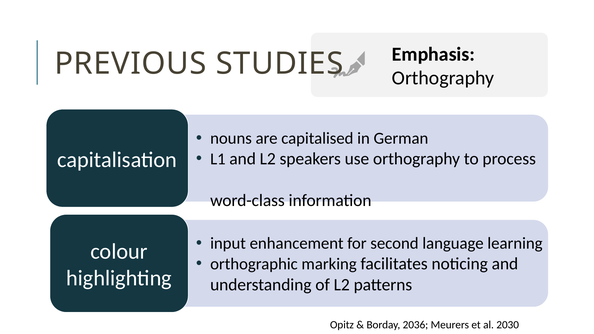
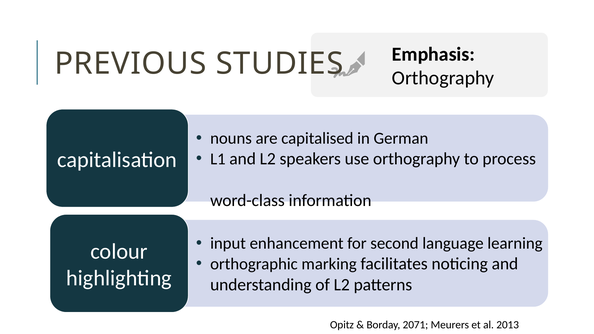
2036: 2036 -> 2071
2030: 2030 -> 2013
